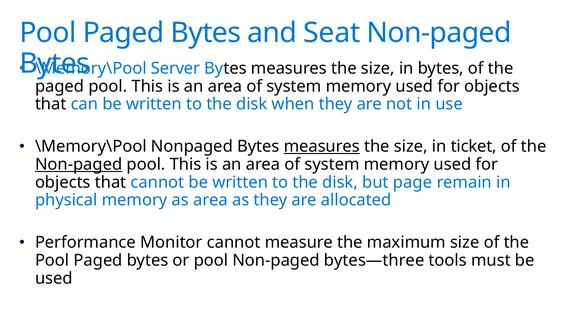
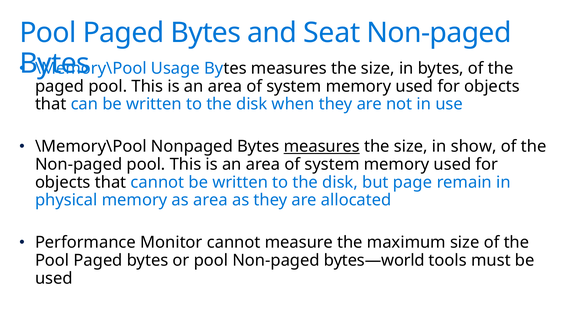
Server: Server -> Usage
ticket: ticket -> show
Non-paged at (79, 165) underline: present -> none
bytes—three: bytes—three -> bytes—world
